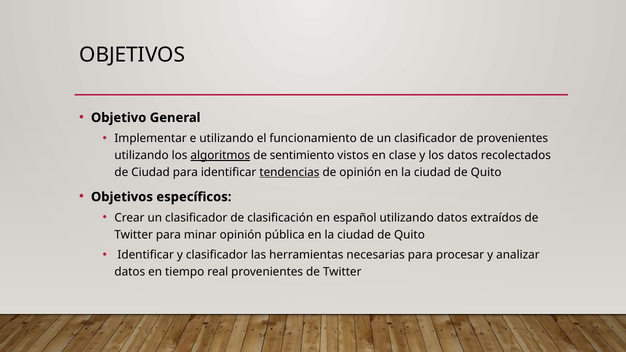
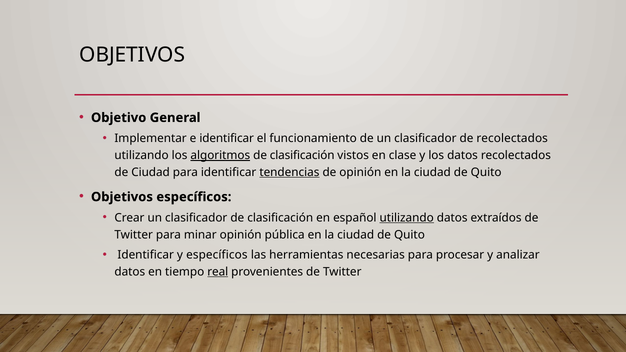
e utilizando: utilizando -> identificar
de provenientes: provenientes -> recolectados
sentimiento at (302, 155): sentimiento -> clasificación
utilizando at (407, 218) underline: none -> present
y clasificador: clasificador -> específicos
real underline: none -> present
